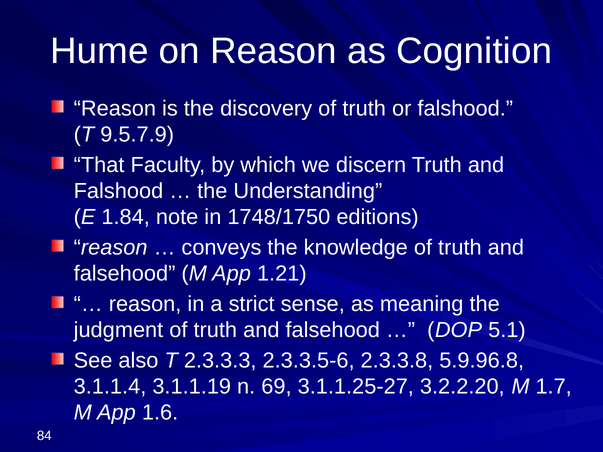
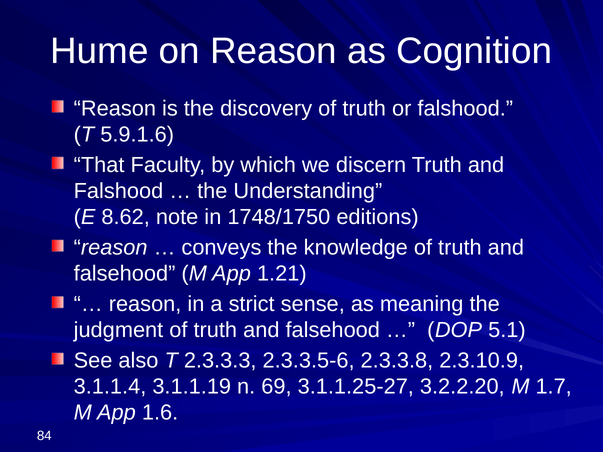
9.5.7.9: 9.5.7.9 -> 5.9.1.6
1.84: 1.84 -> 8.62
5.9.96.8: 5.9.96.8 -> 2.3.10.9
